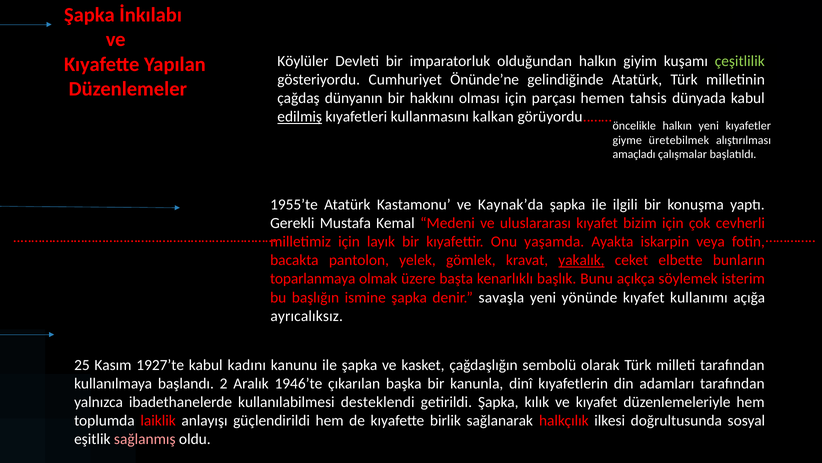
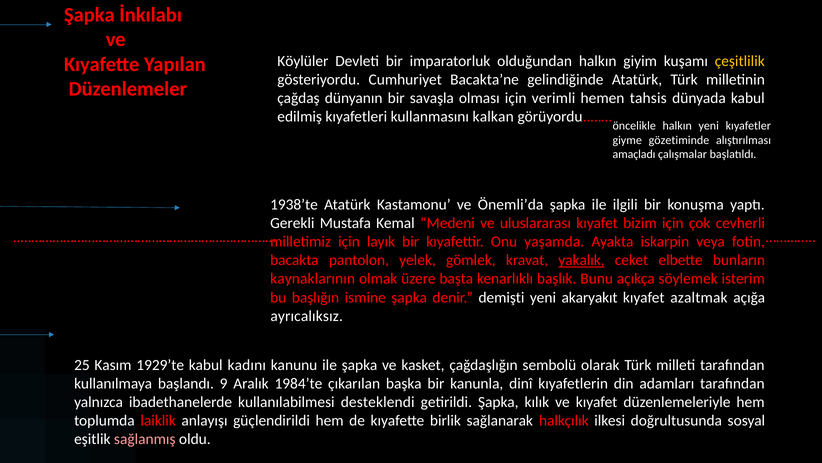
çeşitlilik colour: light green -> yellow
Önünde’ne: Önünde’ne -> Bacakta’ne
hakkını: hakkını -> savaşla
parçası: parçası -> verimli
edilmiş underline: present -> none
üretebilmek: üretebilmek -> gözetiminde
1955’te: 1955’te -> 1938’te
Kaynak’da: Kaynak’da -> Önemli’da
toparlanmaya: toparlanmaya -> kaynaklarının
savaşla: savaşla -> demişti
yönünde: yönünde -> akaryakıt
kullanımı: kullanımı -> azaltmak
1927’te: 1927’te -> 1929’te
2: 2 -> 9
1946’te: 1946’te -> 1984’te
